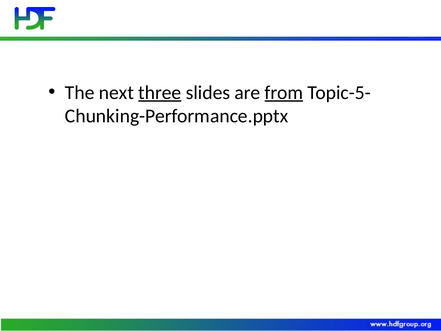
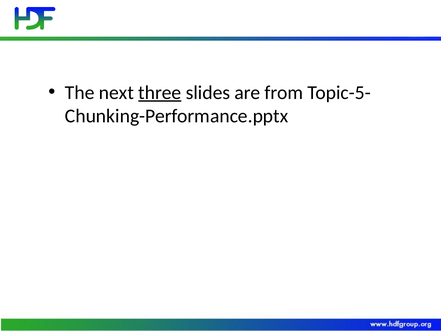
from underline: present -> none
